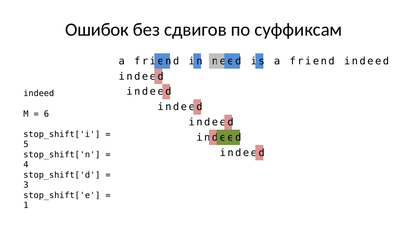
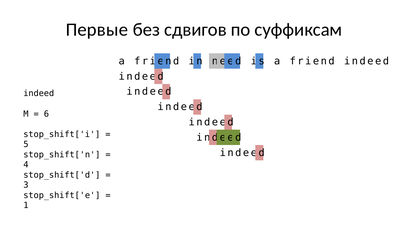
Ошибок: Ошибок -> Первые
